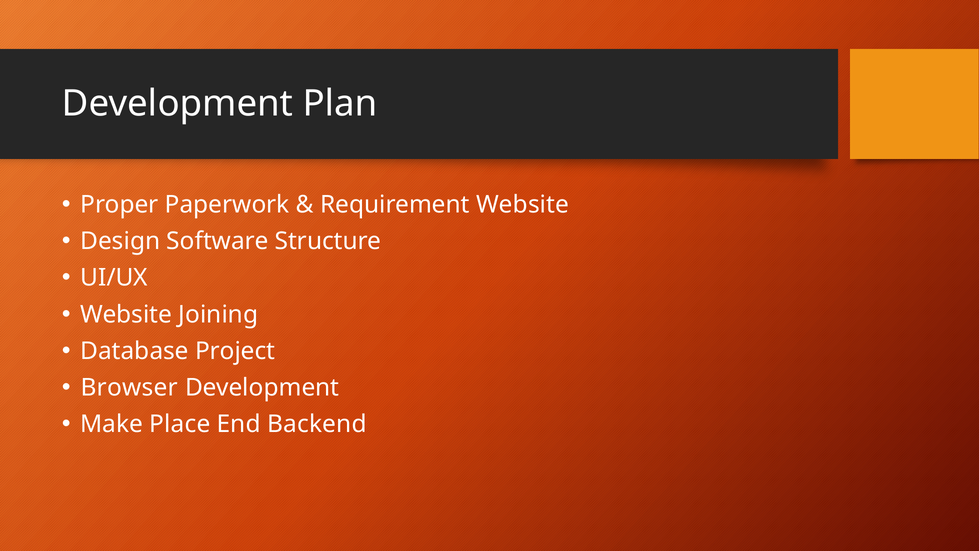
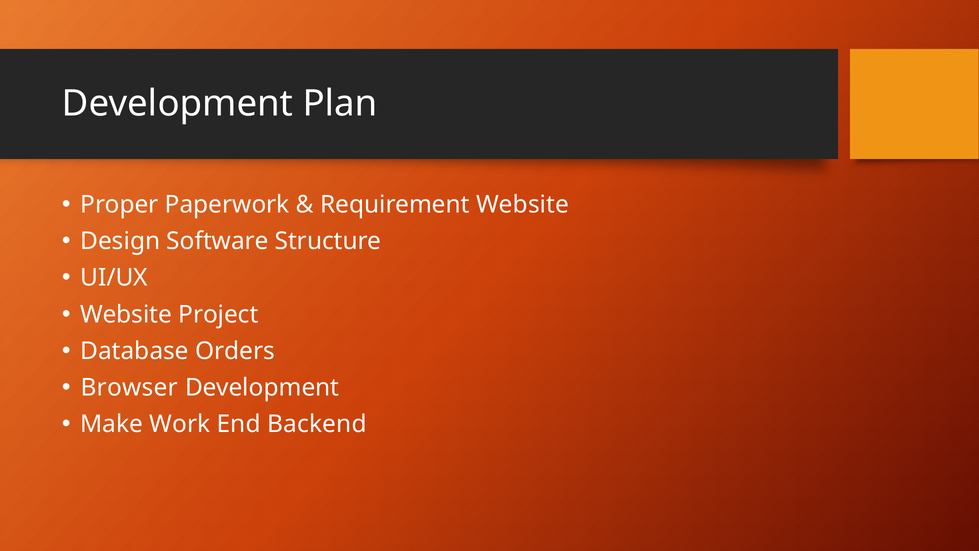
Joining: Joining -> Project
Project: Project -> Orders
Place: Place -> Work
